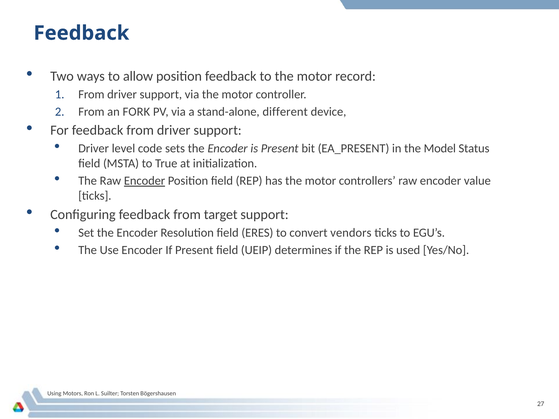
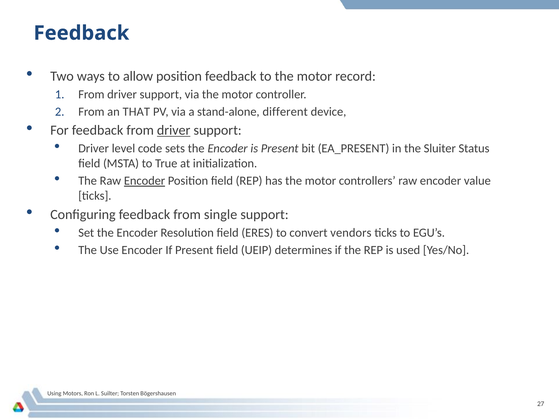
FORK: FORK -> THAT
driver at (174, 130) underline: none -> present
Model: Model -> Sluiter
target: target -> single
